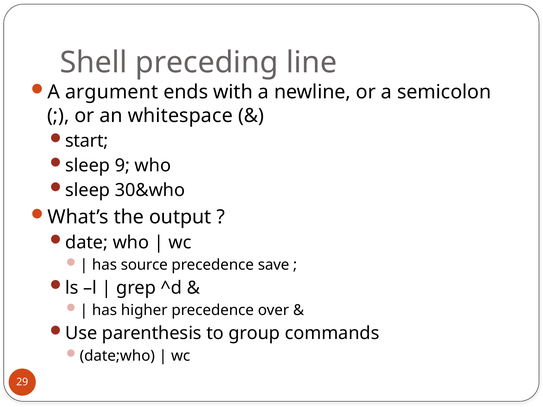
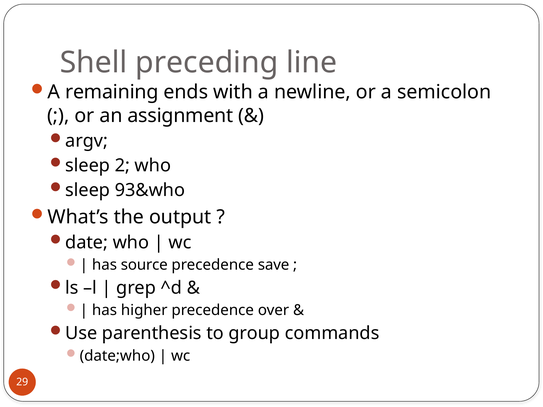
argument: argument -> remaining
whitespace: whitespace -> assignment
start: start -> argv
9: 9 -> 2
30&who: 30&who -> 93&who
